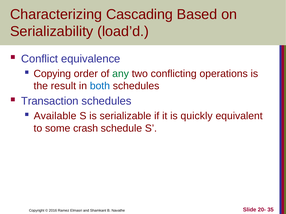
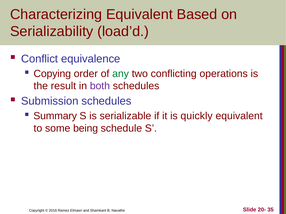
Characterizing Cascading: Cascading -> Equivalent
both colour: blue -> purple
Transaction: Transaction -> Submission
Available: Available -> Summary
crash: crash -> being
